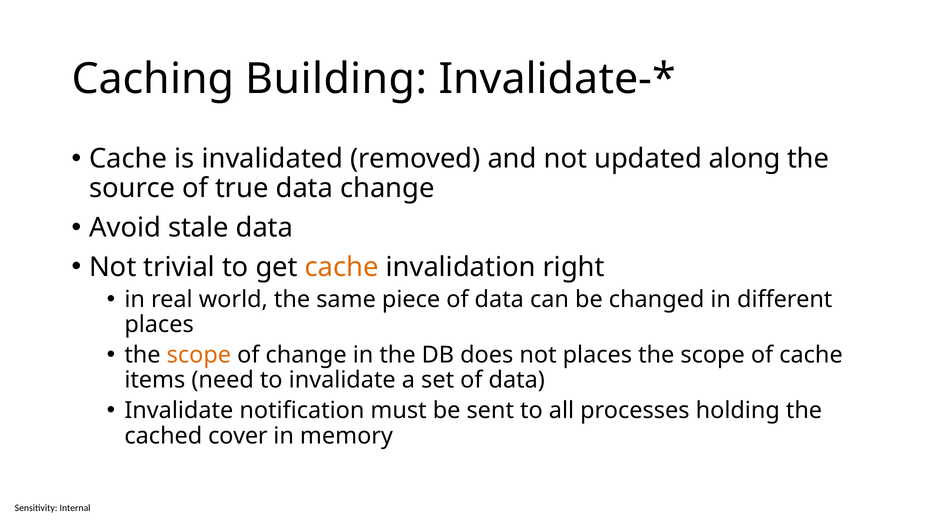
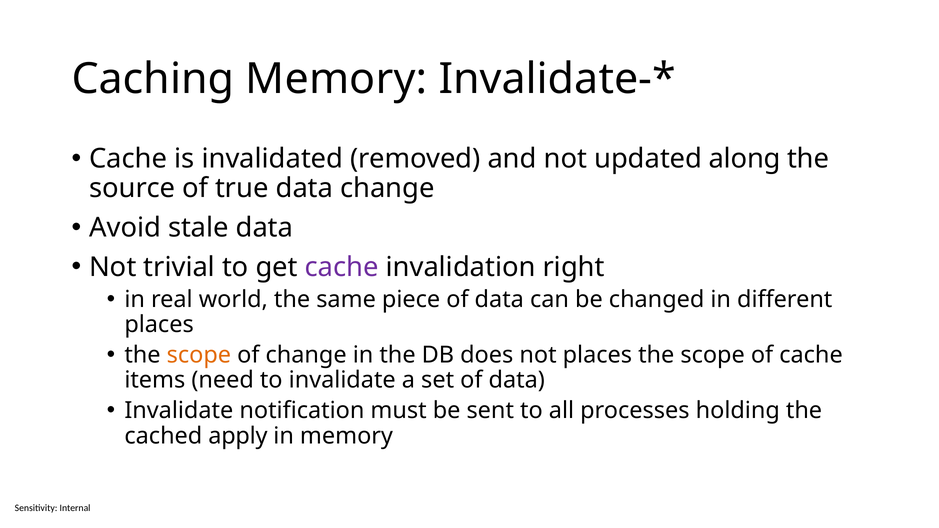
Caching Building: Building -> Memory
cache at (342, 267) colour: orange -> purple
cover: cover -> apply
